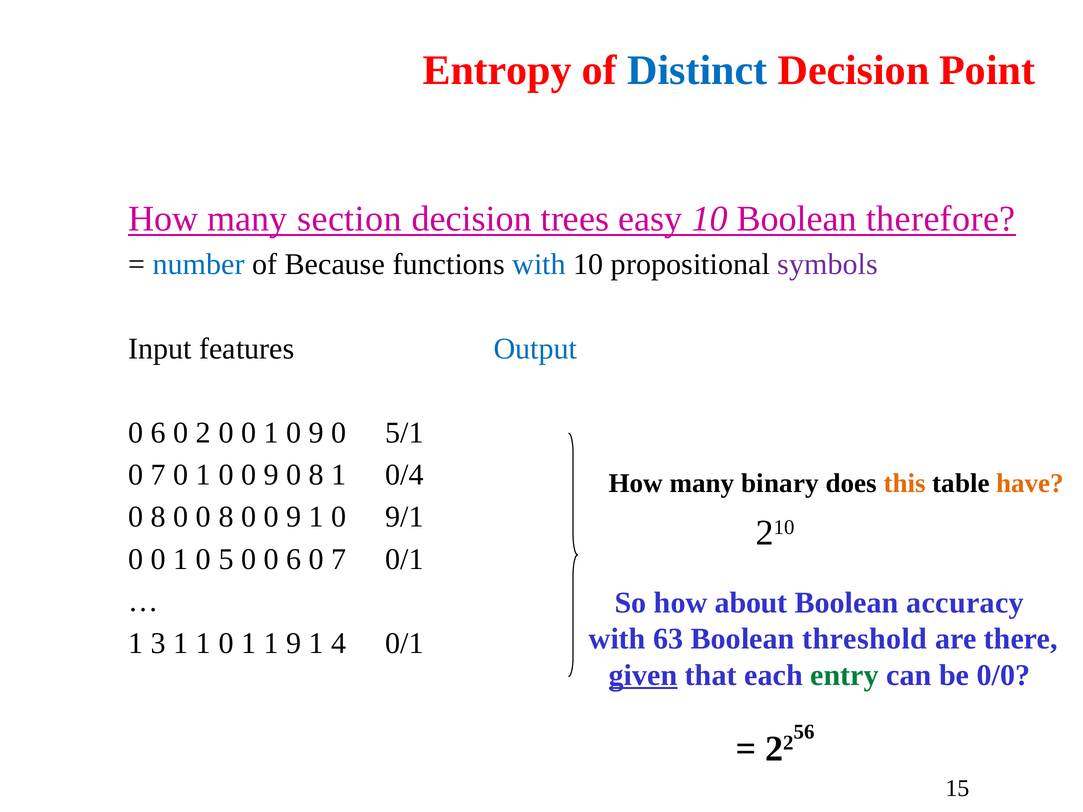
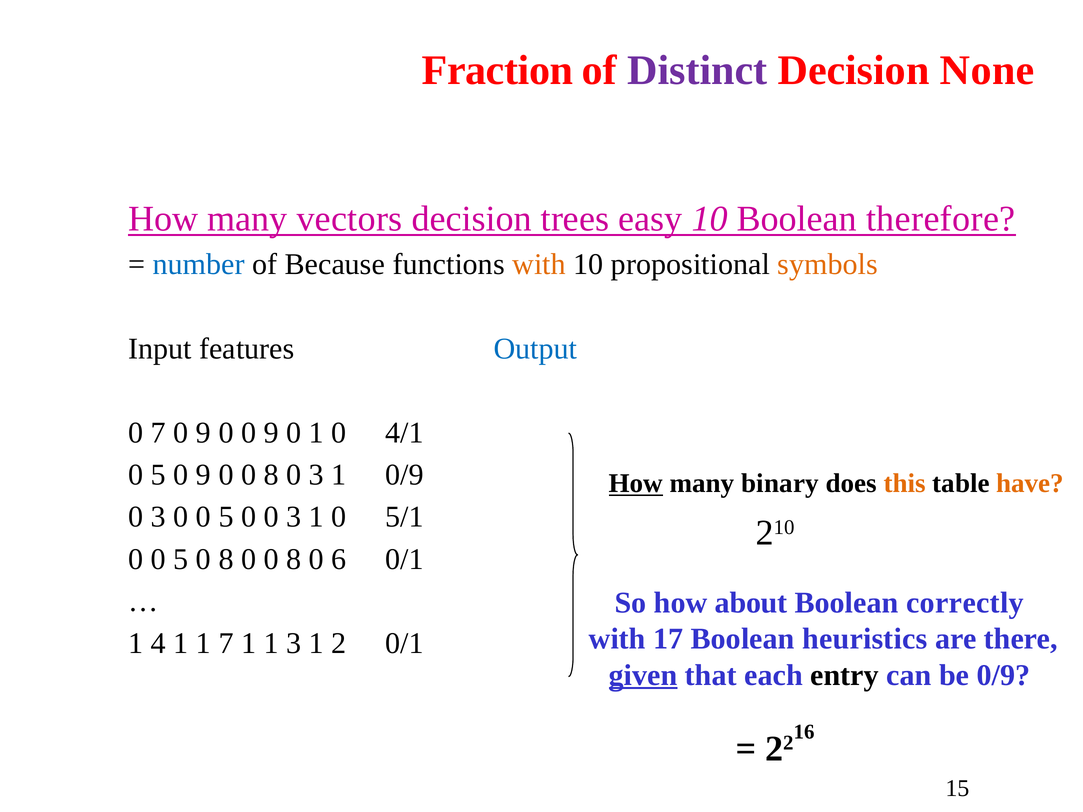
Entropy: Entropy -> Fraction
Distinct colour: blue -> purple
Point: Point -> None
section: section -> vectors
with at (539, 264) colour: blue -> orange
symbols colour: purple -> orange
6 at (158, 433): 6 -> 7
2 at (203, 433): 2 -> 9
1 at (271, 433): 1 -> 9
9 at (316, 433): 9 -> 1
5/1: 5/1 -> 4/1
7 at (158, 475): 7 -> 5
1 at (203, 475): 1 -> 9
9 at (271, 475): 9 -> 8
8 at (316, 475): 8 -> 3
1 0/4: 0/4 -> 0/9
How at (636, 484) underline: none -> present
8 at (158, 517): 8 -> 3
8 at (226, 517): 8 -> 5
9 at (294, 517): 9 -> 3
9/1: 9/1 -> 5/1
1 at (181, 559): 1 -> 5
5 at (226, 559): 5 -> 8
6 at (294, 559): 6 -> 8
7 at (339, 559): 7 -> 6
accuracy: accuracy -> correctly
63: 63 -> 17
threshold: threshold -> heuristics
3: 3 -> 4
1 1 0: 0 -> 7
1 9: 9 -> 3
4: 4 -> 2
entry colour: green -> black
be 0/0: 0/0 -> 0/9
56: 56 -> 16
